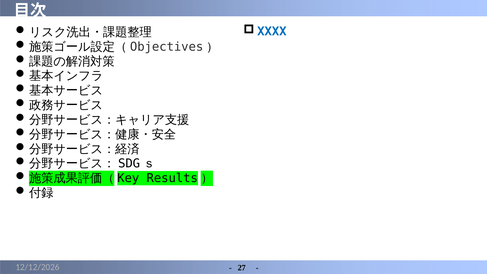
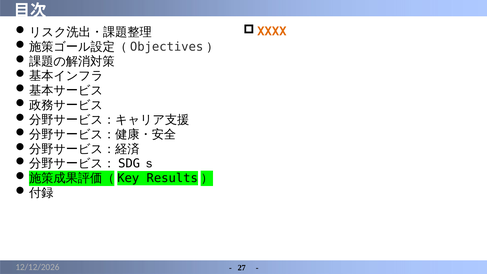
XXXX colour: blue -> orange
